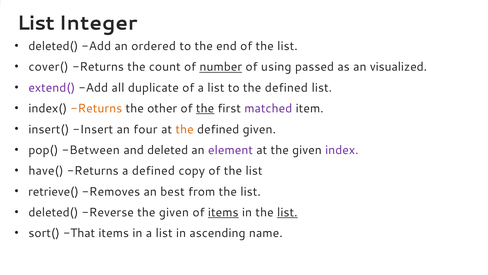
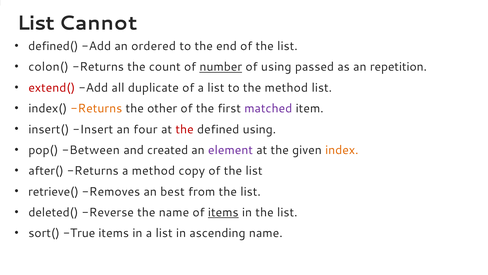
Integer: Integer -> Cannot
deleted( at (53, 46): deleted( -> defined(
cover(: cover( -> colon(
visualized: visualized -> repetition
extend( colour: purple -> red
to the defined: defined -> method
the at (205, 108) underline: present -> none
the at (185, 129) colour: orange -> red
defined given: given -> using
deleted: deleted -> created
index colour: purple -> orange
have(: have( -> after(
a defined: defined -> method
Reverse the given: given -> name
list at (287, 212) underline: present -> none
That: That -> True
